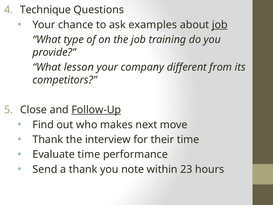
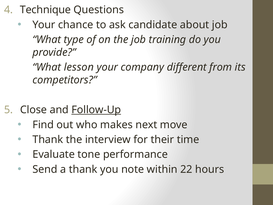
examples: examples -> candidate
job at (220, 25) underline: present -> none
Evaluate time: time -> tone
23: 23 -> 22
